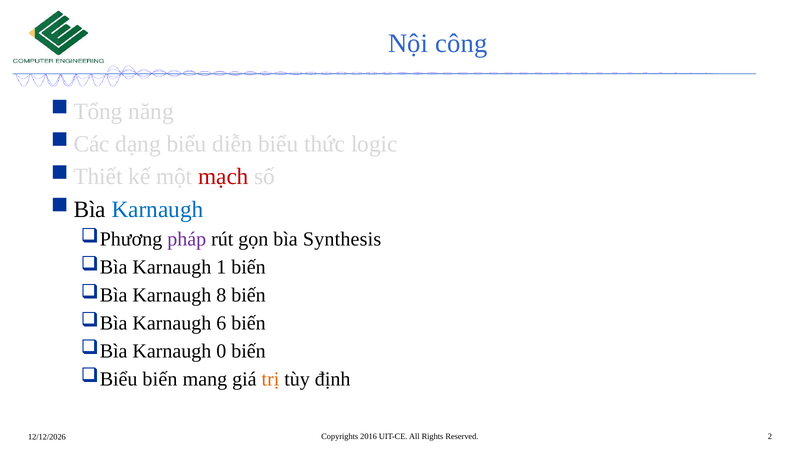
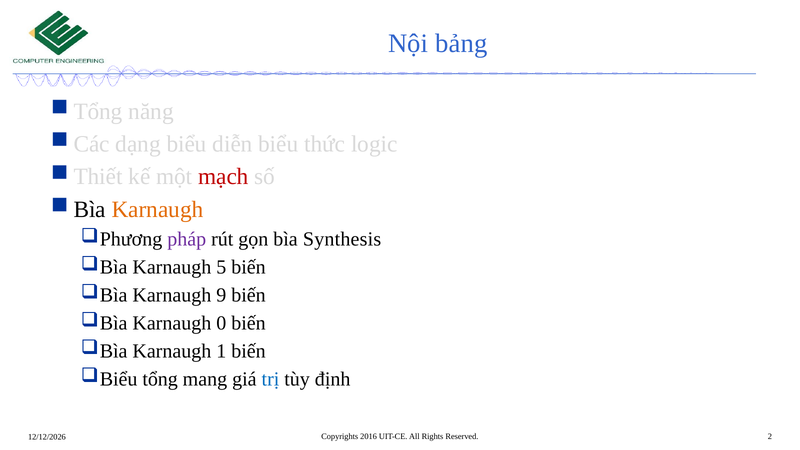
công: công -> bảng
Karnaugh at (157, 209) colour: blue -> orange
1: 1 -> 5
8: 8 -> 9
6: 6 -> 0
0: 0 -> 1
biến at (160, 379): biến -> tổng
trị colour: orange -> blue
